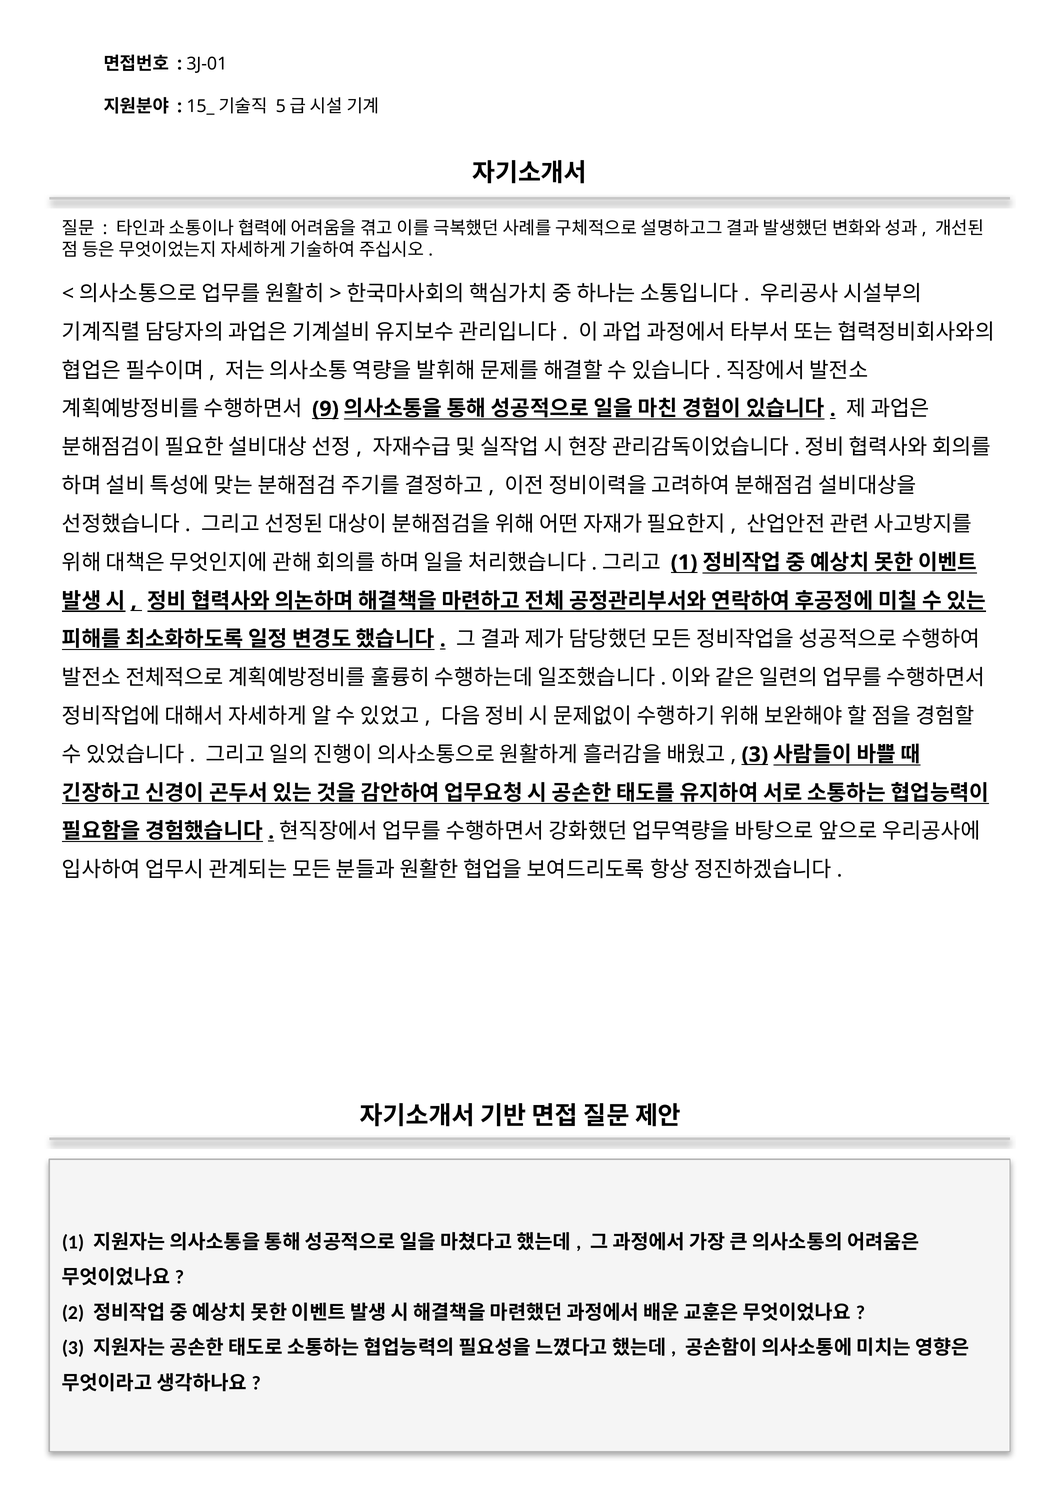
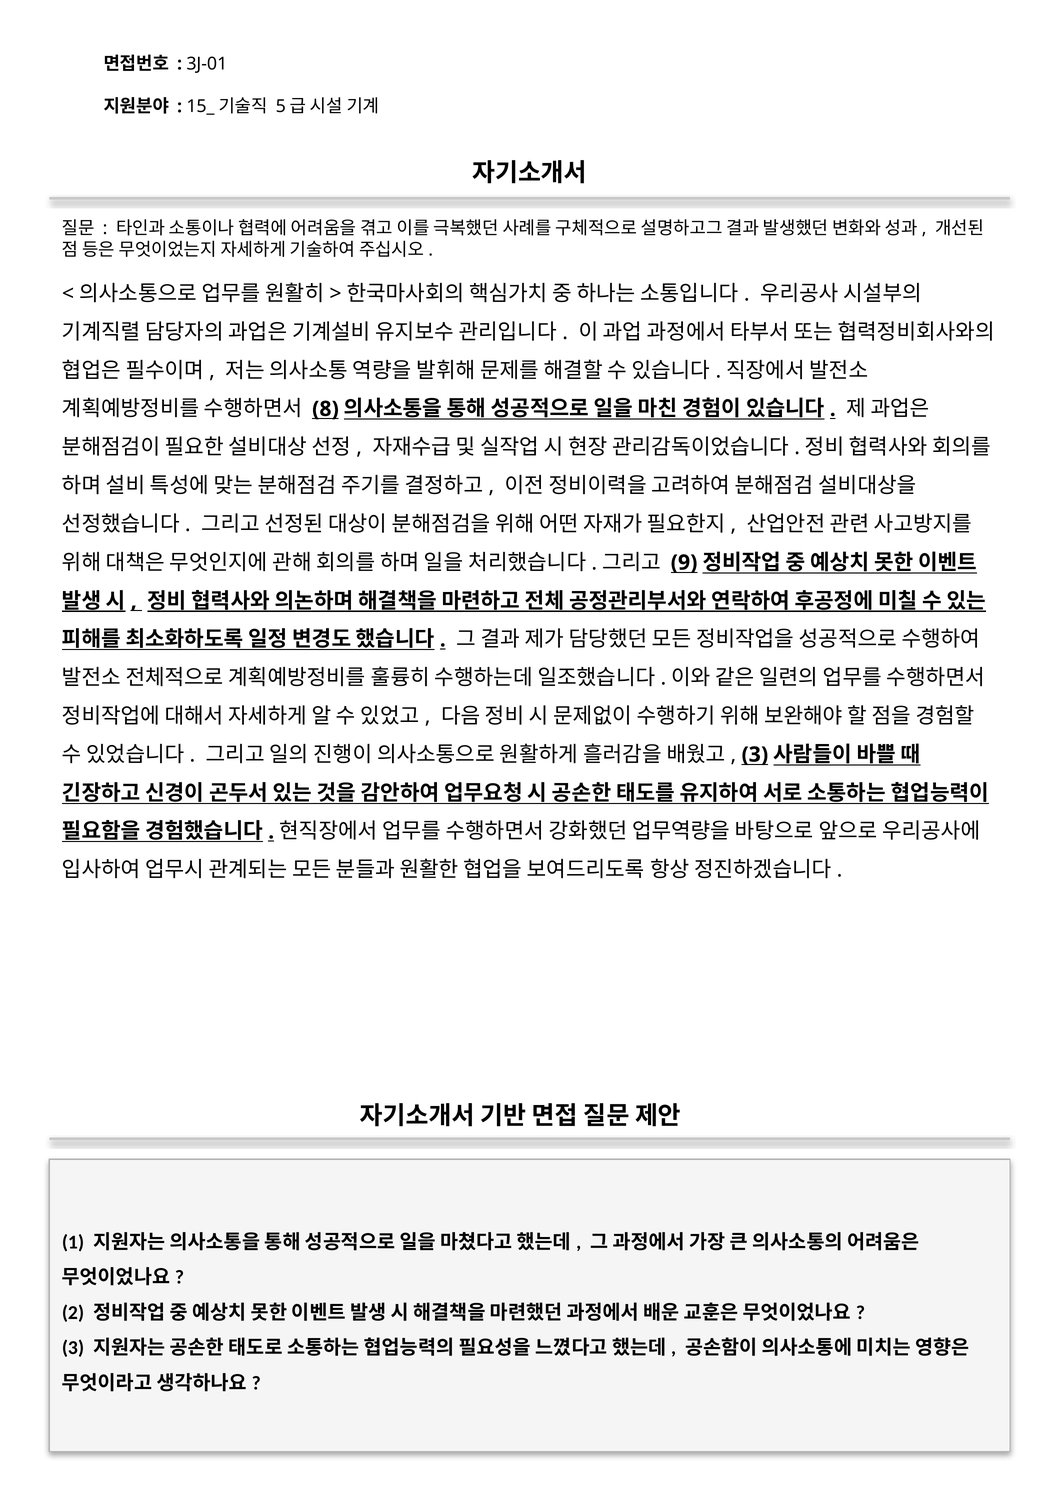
9: 9 -> 8
1 at (684, 563): 1 -> 9
